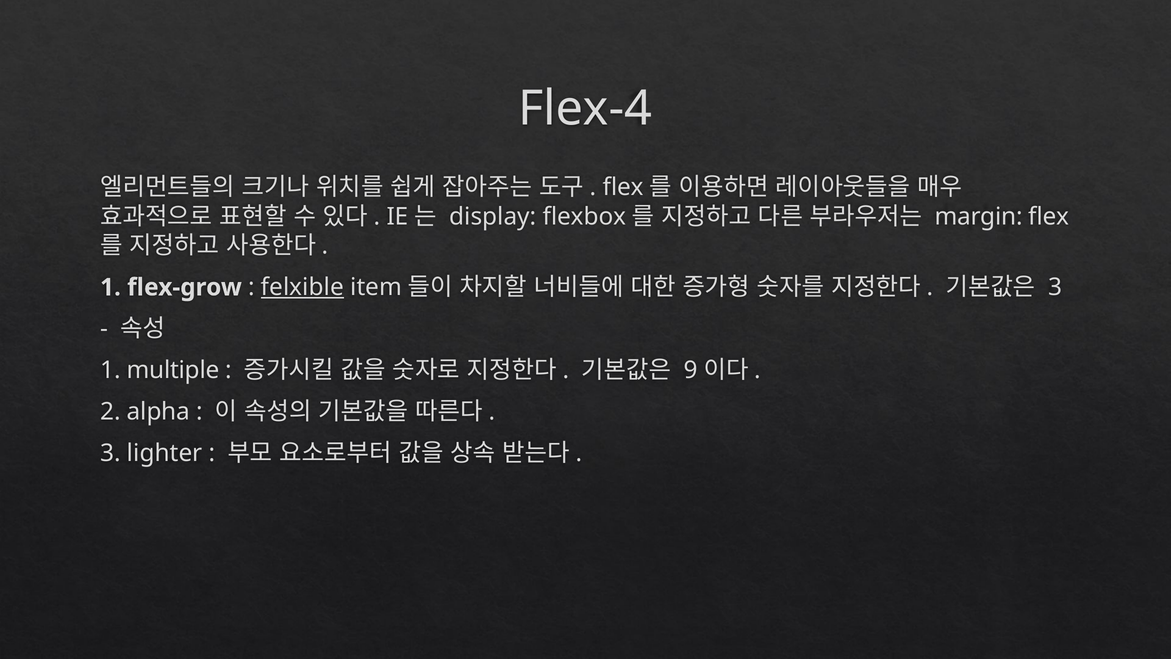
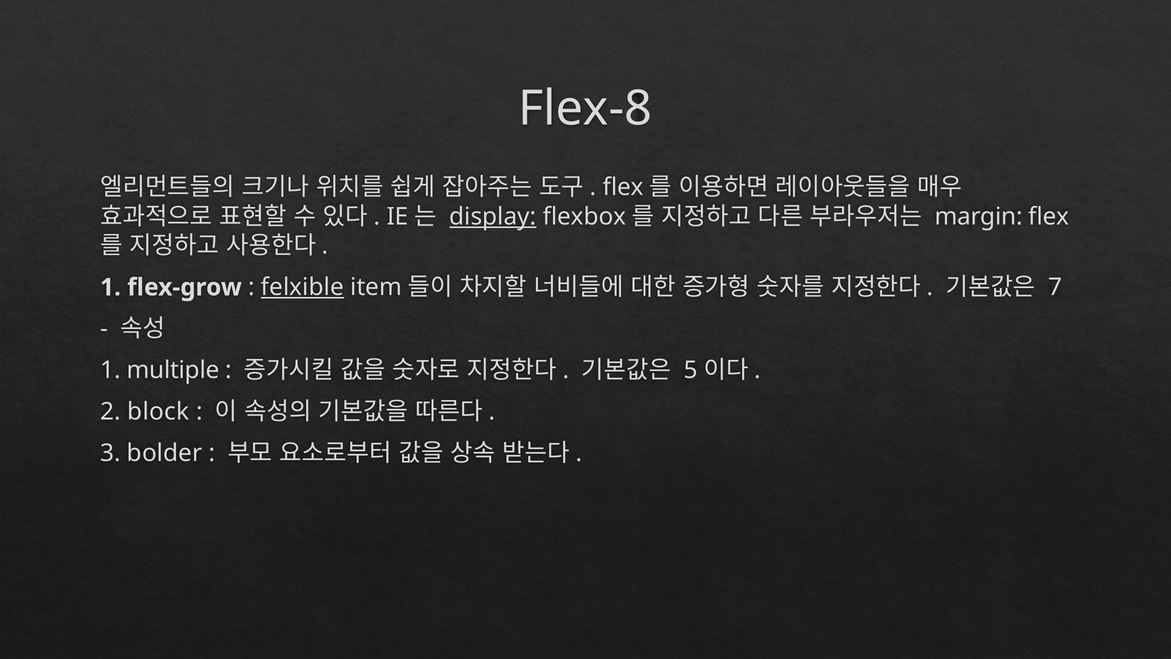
Flex-4: Flex-4 -> Flex-8
display underline: none -> present
3 at (1055, 287): 3 -> 7
9: 9 -> 5
alpha: alpha -> block
lighter: lighter -> bolder
